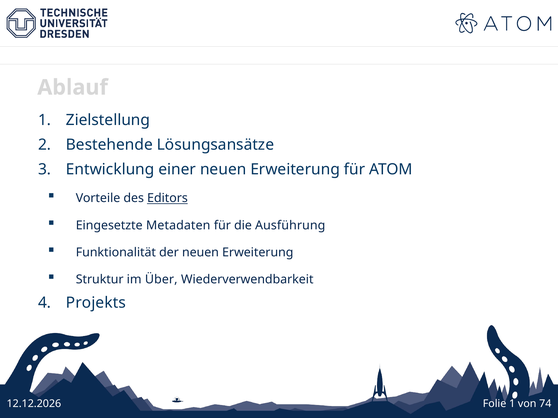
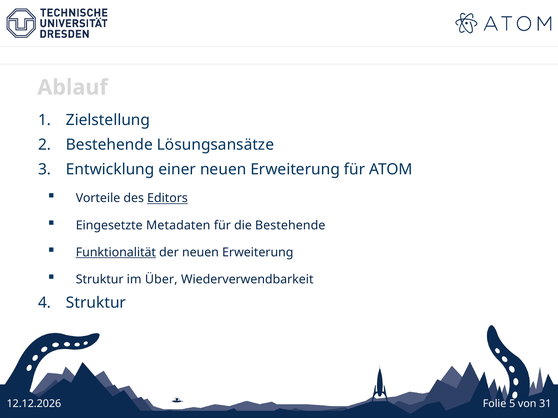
die Ausführung: Ausführung -> Bestehende
Funktionalität underline: none -> present
Projekts at (96, 303): Projekts -> Struktur
Folie 1: 1 -> 5
74: 74 -> 31
